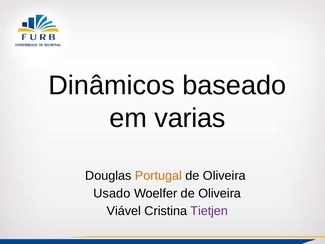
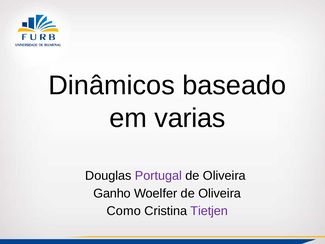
Portugal colour: orange -> purple
Usado: Usado -> Ganho
Viável: Viável -> Como
